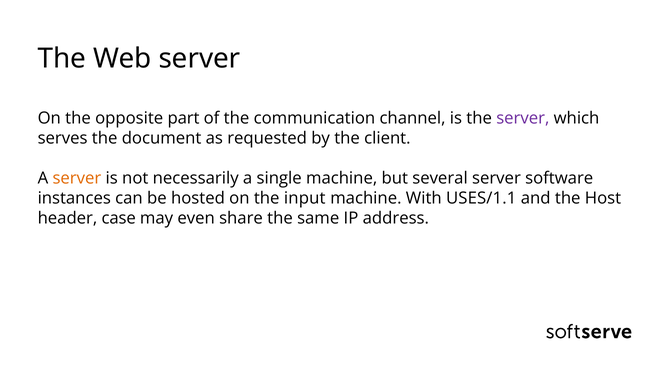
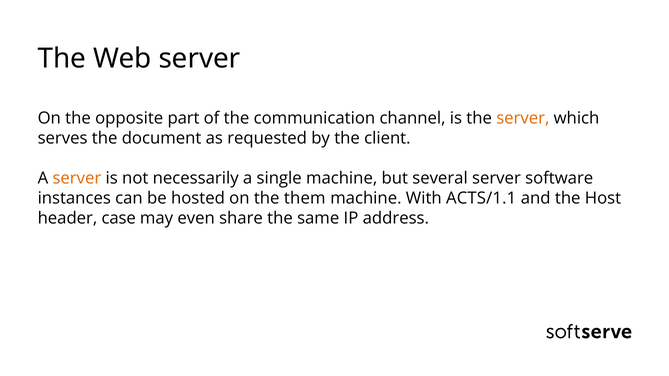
server at (523, 118) colour: purple -> orange
input: input -> them
USES/1.1: USES/1.1 -> ACTS/1.1
